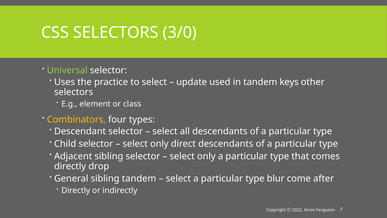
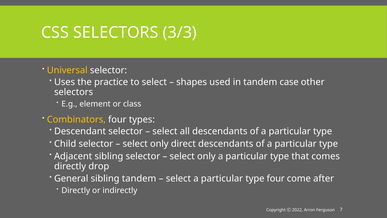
3/0: 3/0 -> 3/3
Universal colour: light green -> yellow
update: update -> shapes
keys: keys -> case
type blur: blur -> four
